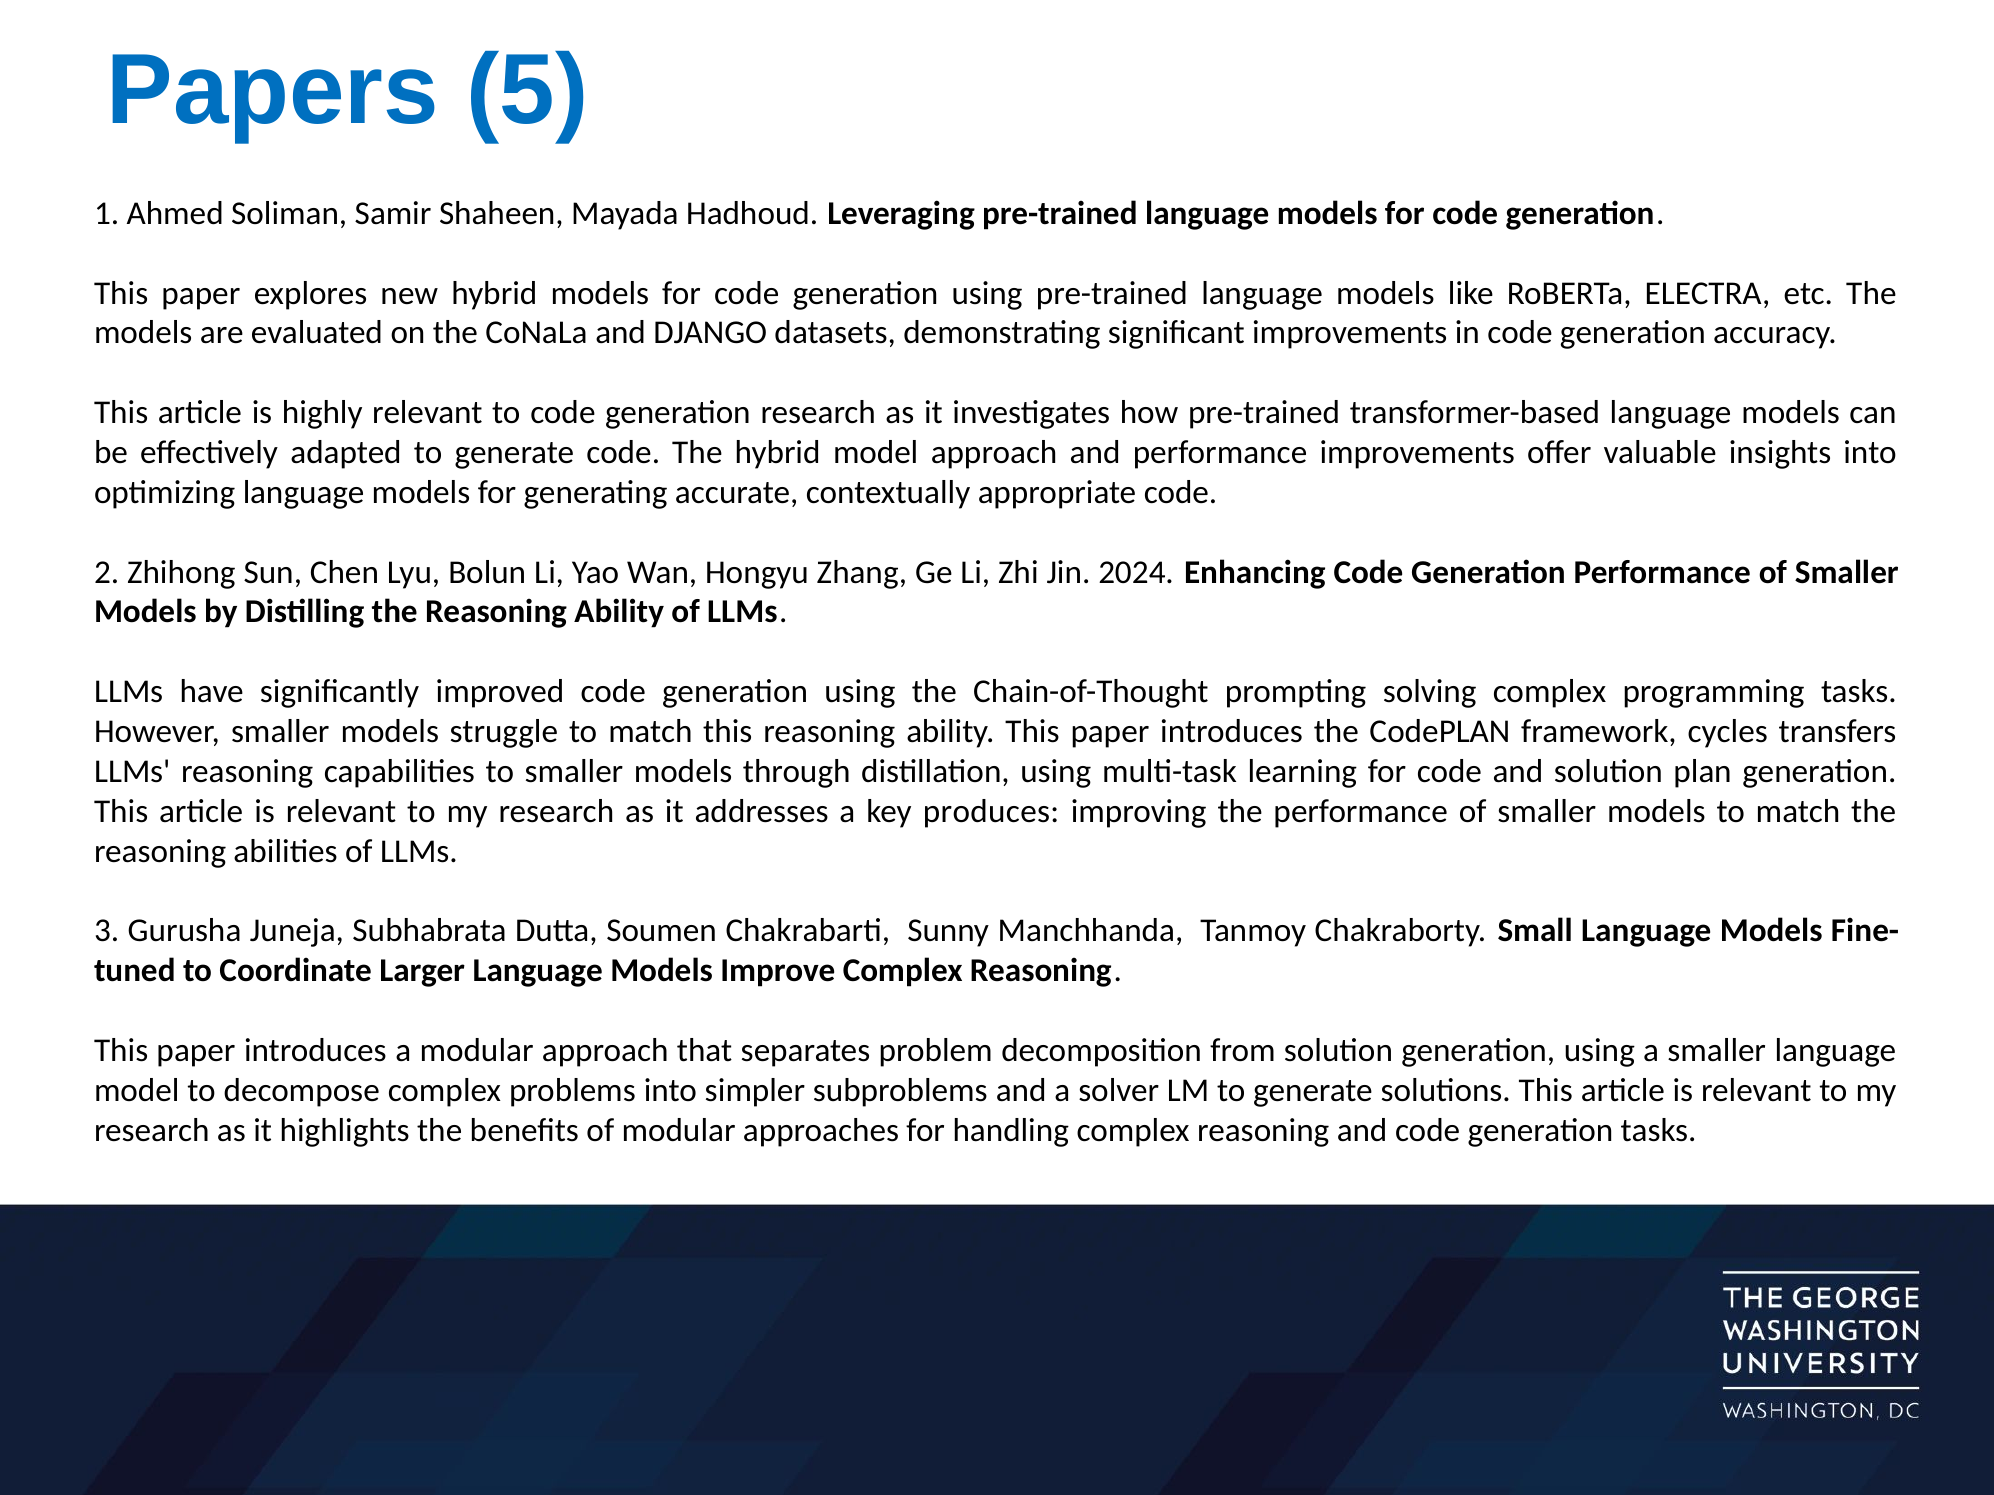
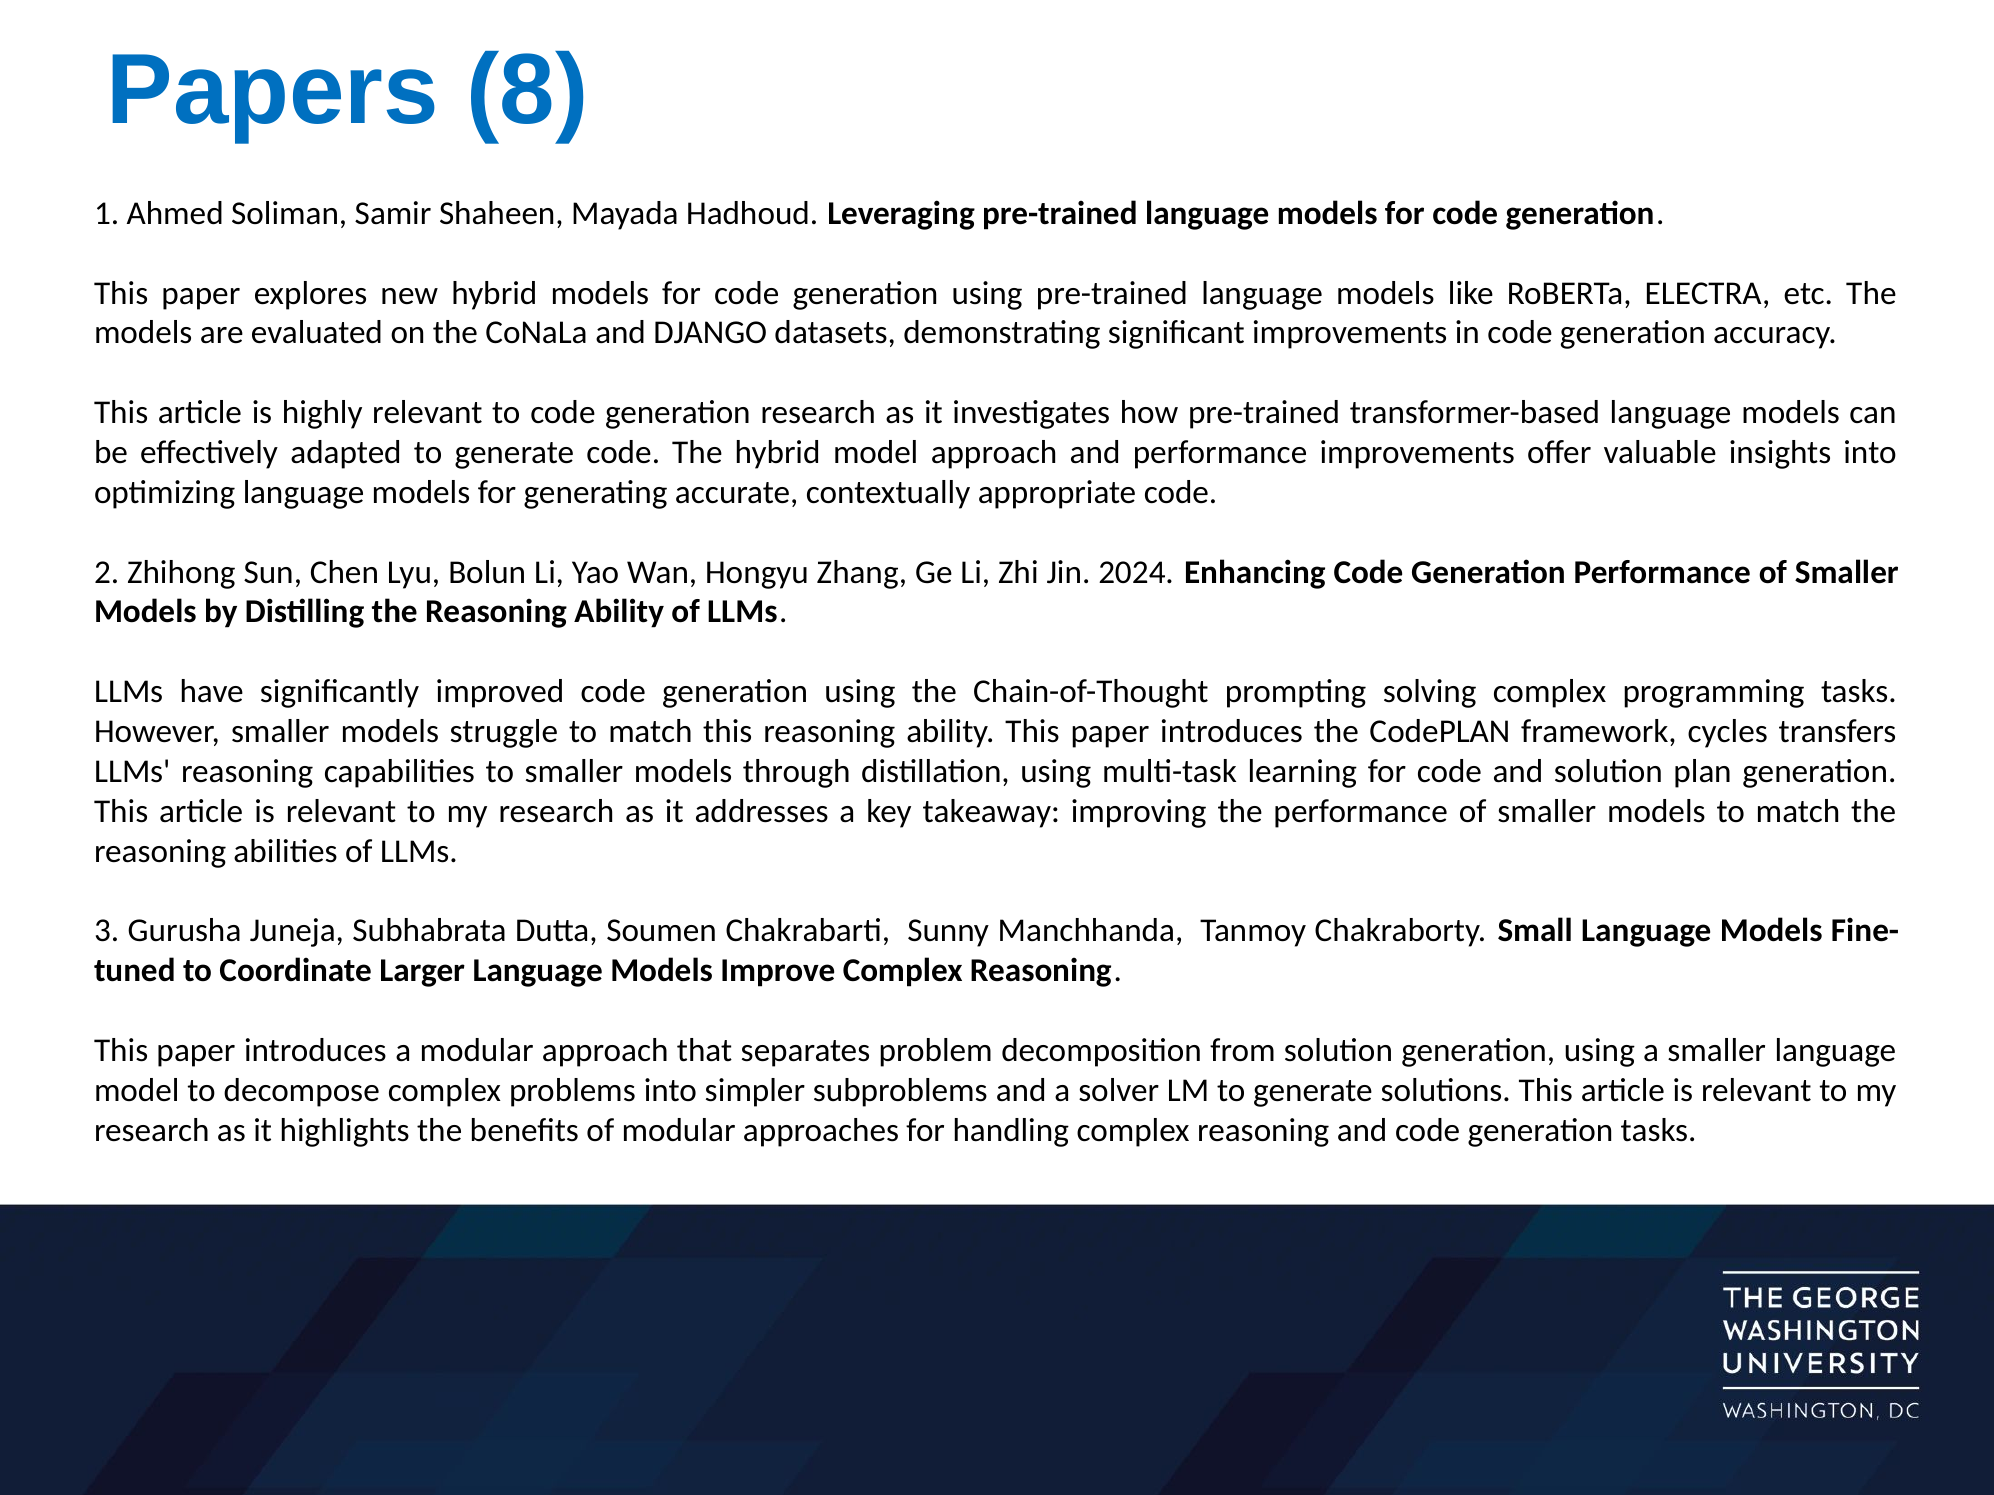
5: 5 -> 8
produces: produces -> takeaway
